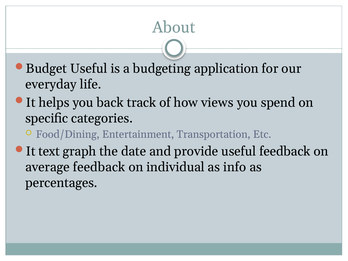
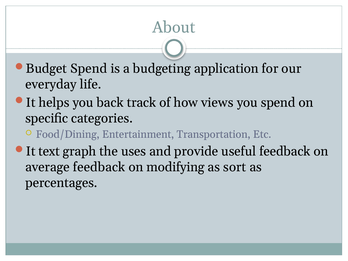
Budget Useful: Useful -> Spend
date: date -> uses
individual: individual -> modifying
info: info -> sort
